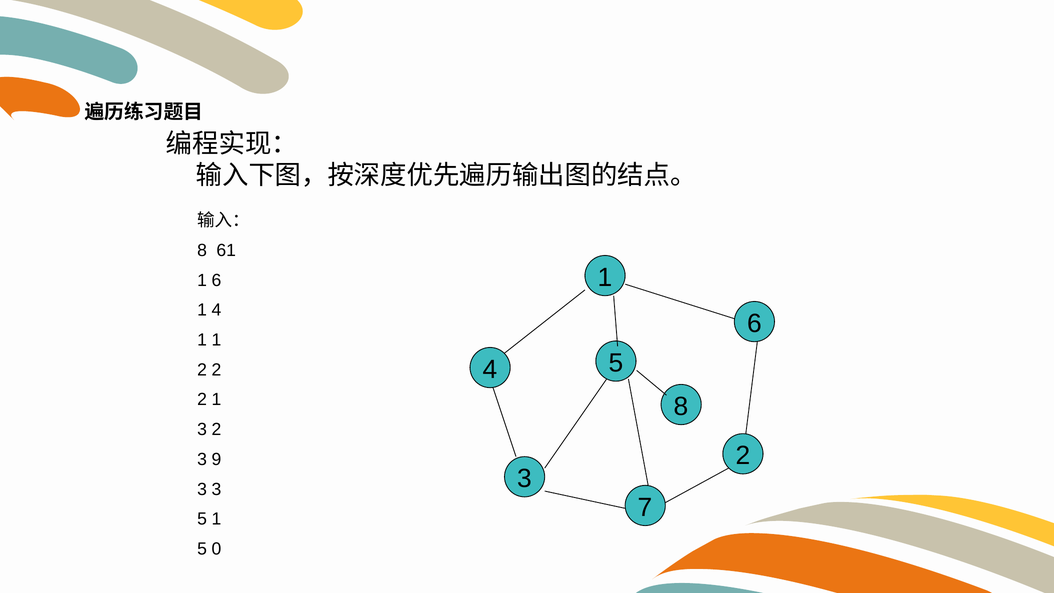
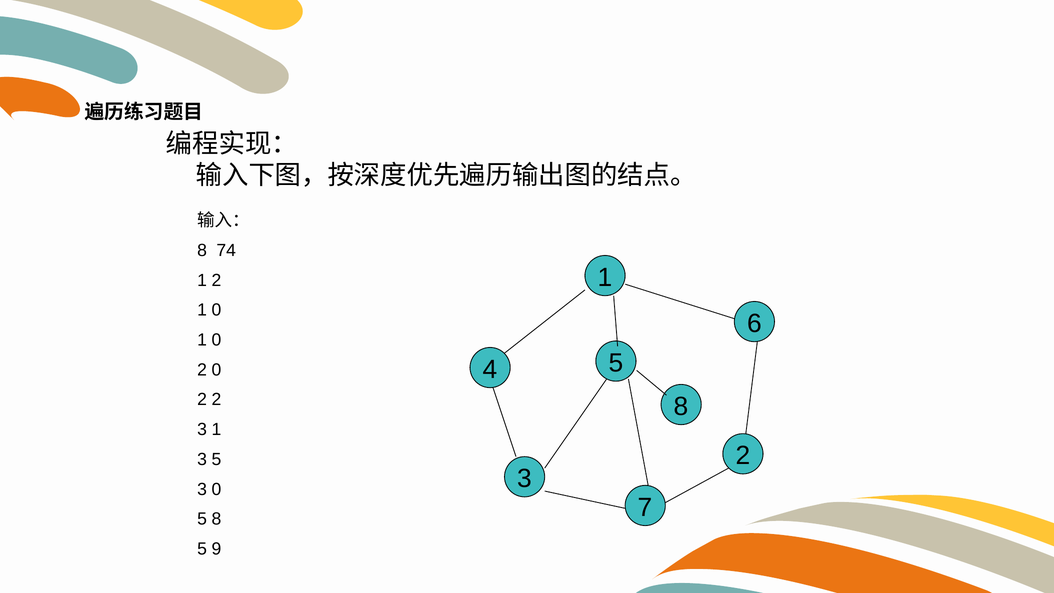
61: 61 -> 74
1 6: 6 -> 2
4 at (216, 310): 4 -> 0
1 at (216, 340): 1 -> 0
2 at (216, 370): 2 -> 0
2 1: 1 -> 2
3 2: 2 -> 1
9 at (216, 459): 9 -> 5
3 3: 3 -> 0
5 1: 1 -> 8
0: 0 -> 9
